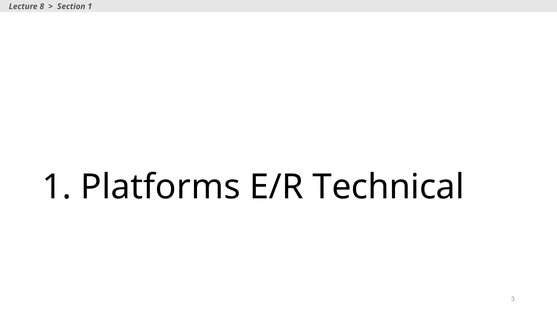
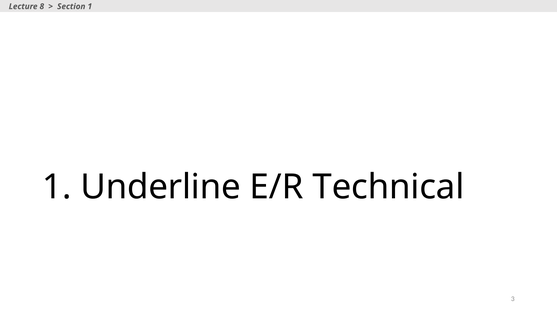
Platforms: Platforms -> Underline
